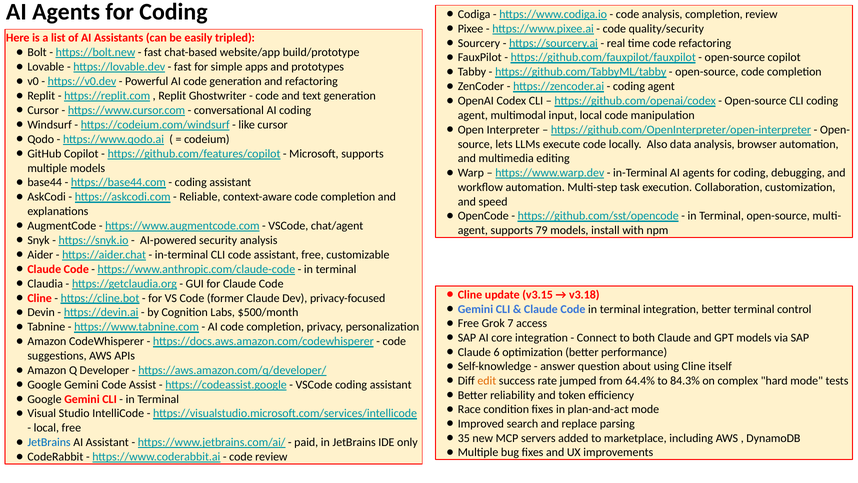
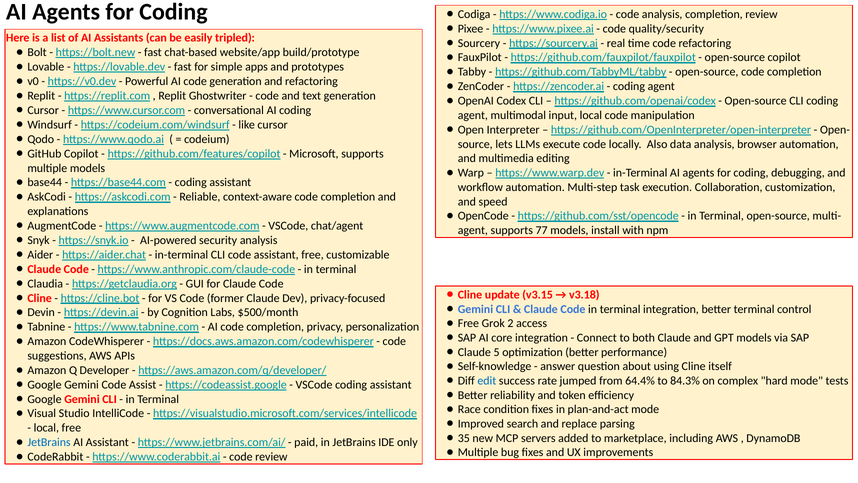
79: 79 -> 77
7: 7 -> 2
6: 6 -> 5
edit colour: orange -> blue
